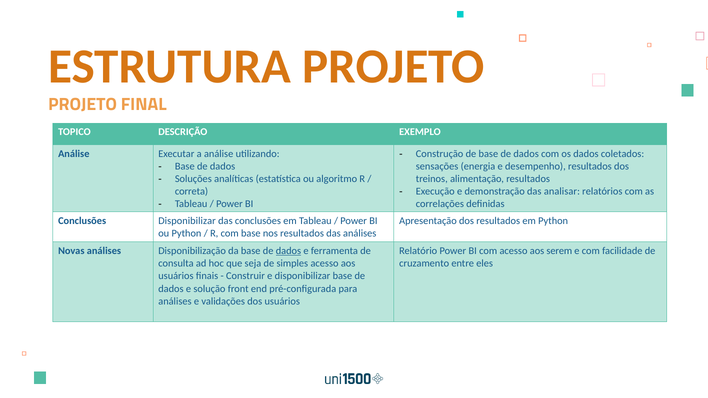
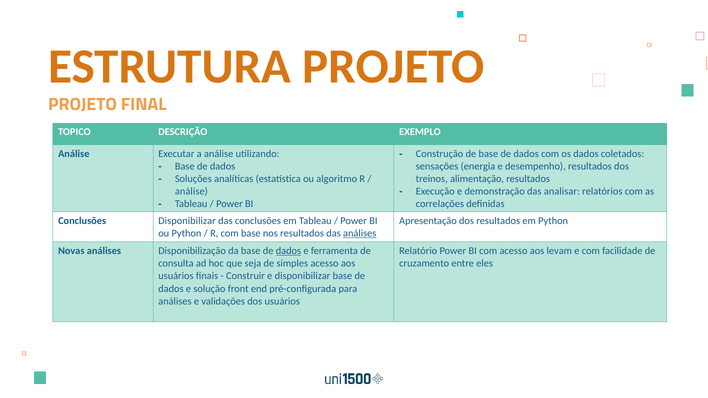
correta at (191, 191): correta -> análise
análises at (360, 234) underline: none -> present
serem: serem -> levam
